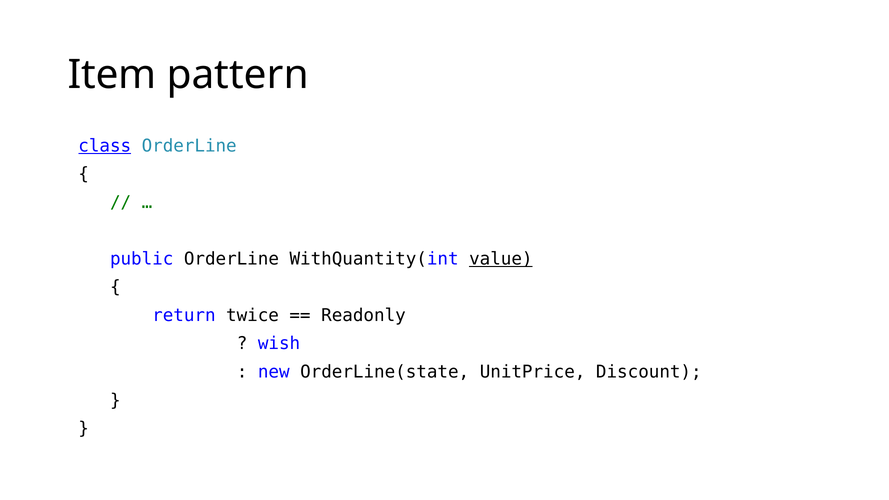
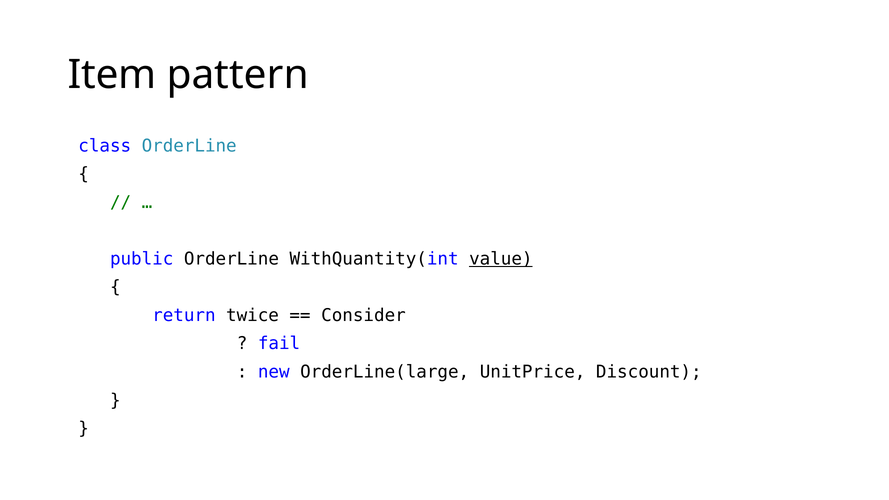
class underline: present -> none
Readonly: Readonly -> Consider
wish: wish -> fail
OrderLine(state: OrderLine(state -> OrderLine(large
